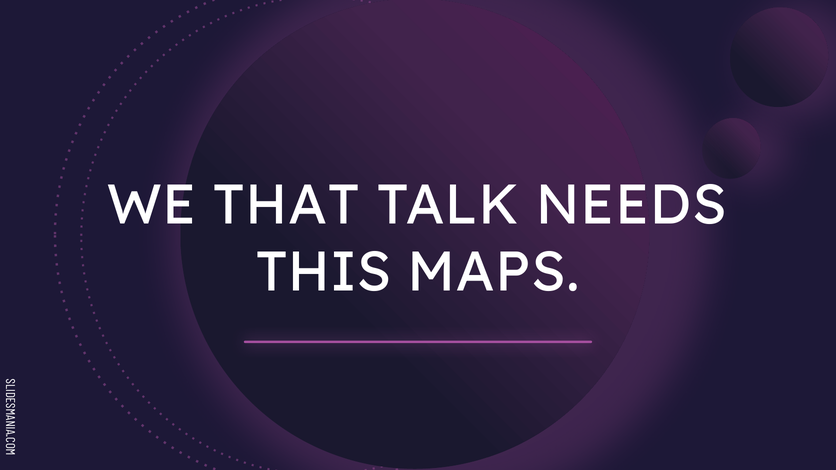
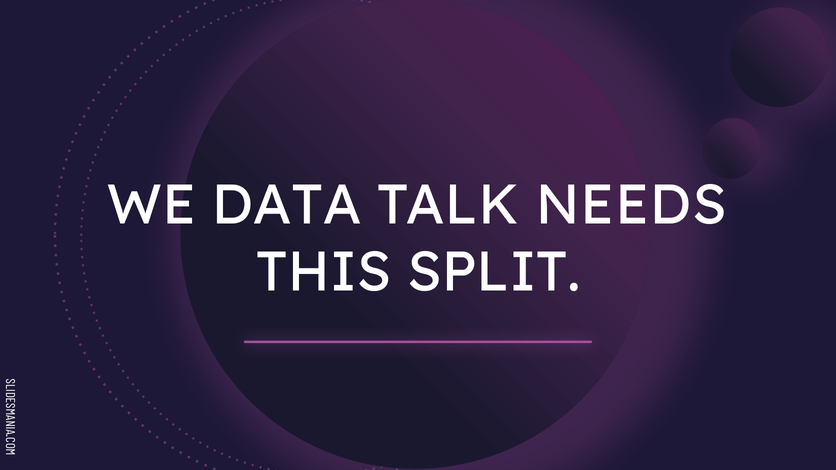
THAT: THAT -> DATA
MAPS: MAPS -> SPLIT
